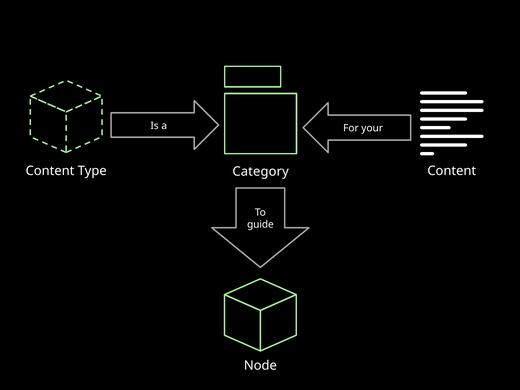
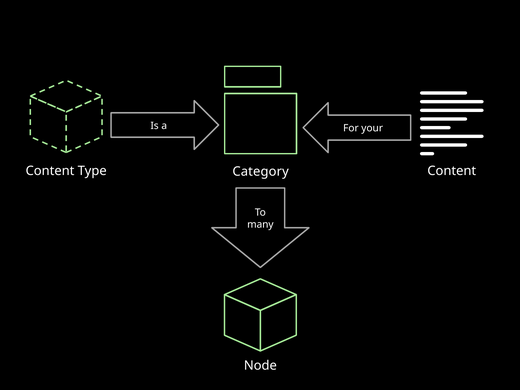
guide: guide -> many
